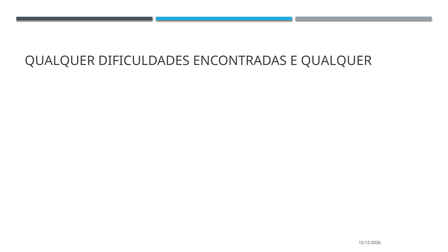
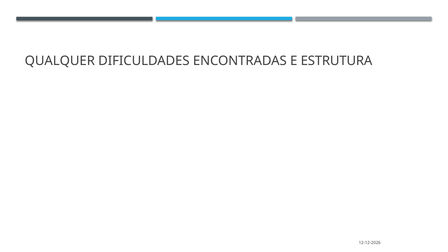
E QUALQUER: QUALQUER -> ESTRUTURA
